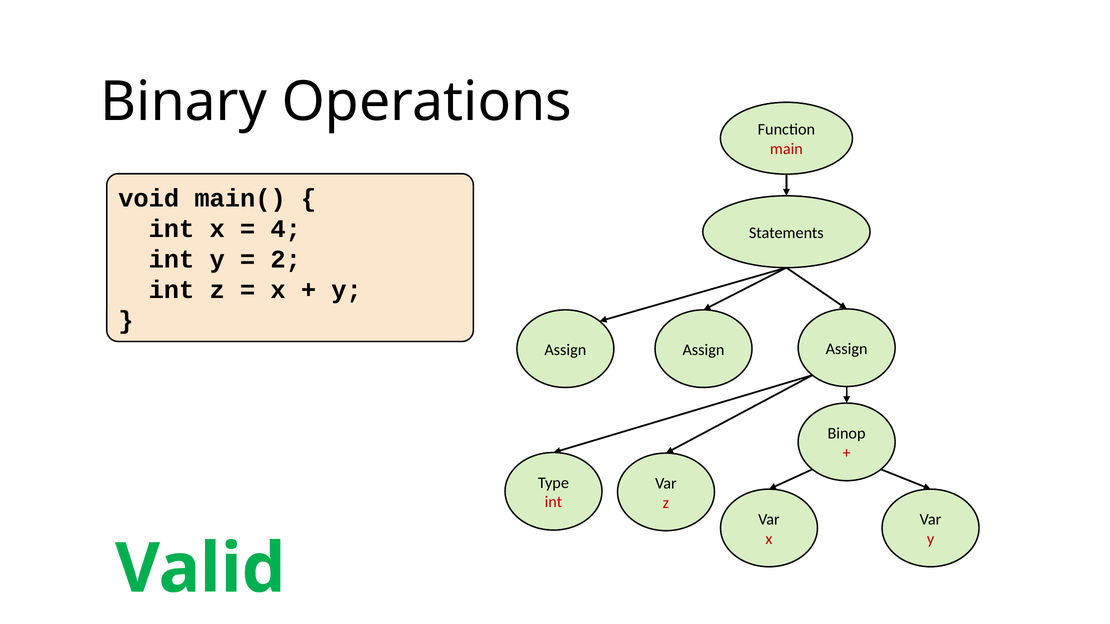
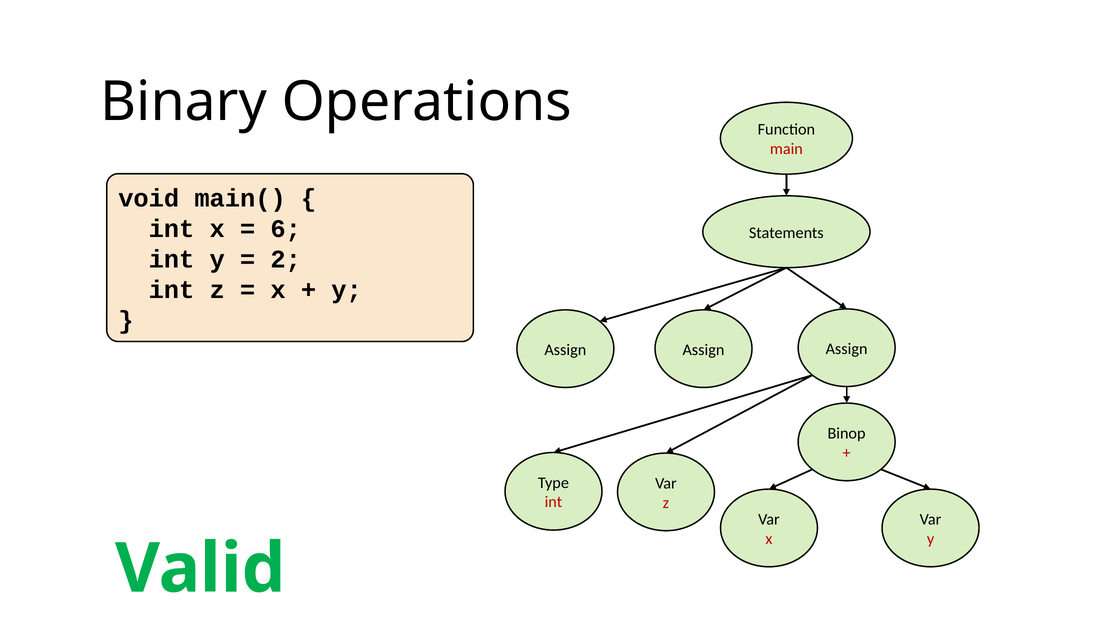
4: 4 -> 6
